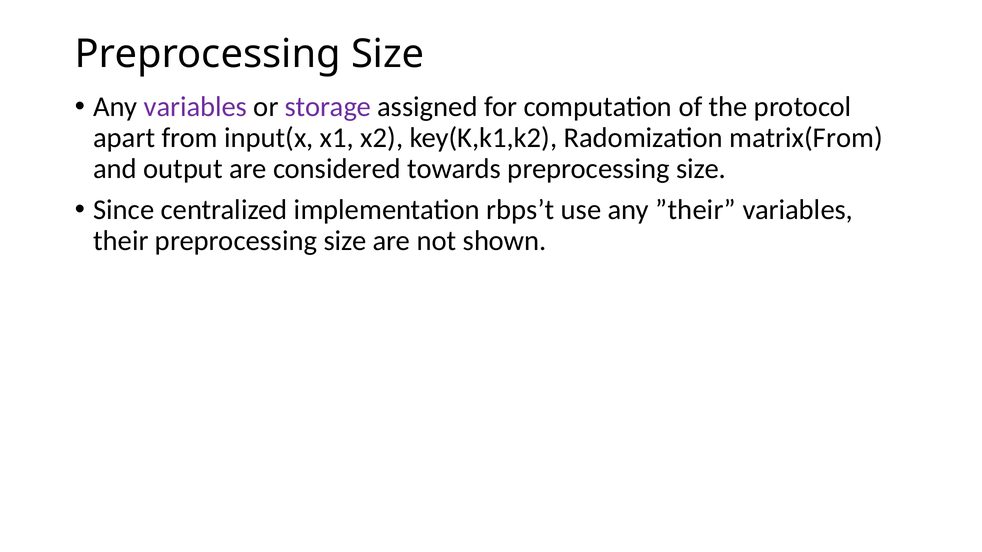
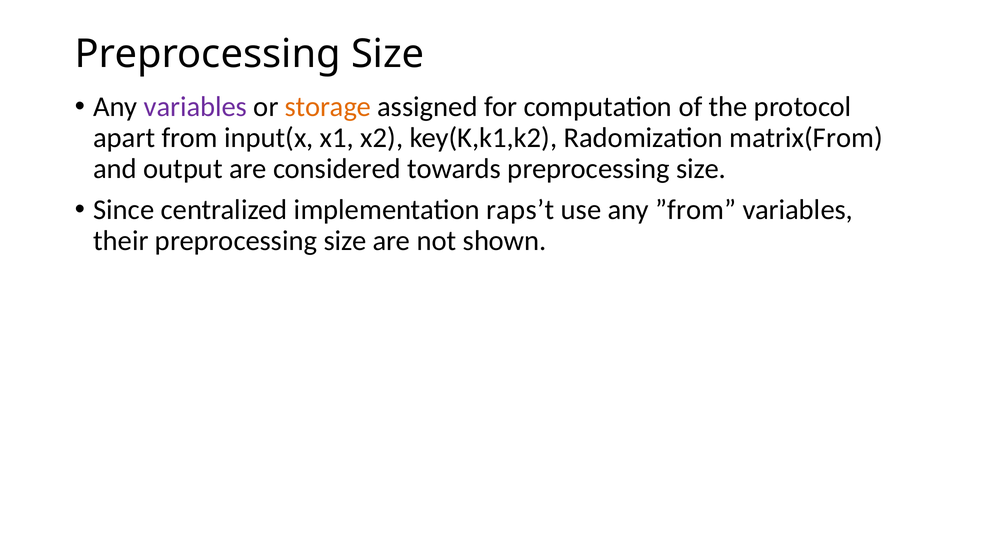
storage colour: purple -> orange
rbps’t: rbps’t -> raps’t
”their: ”their -> ”from
